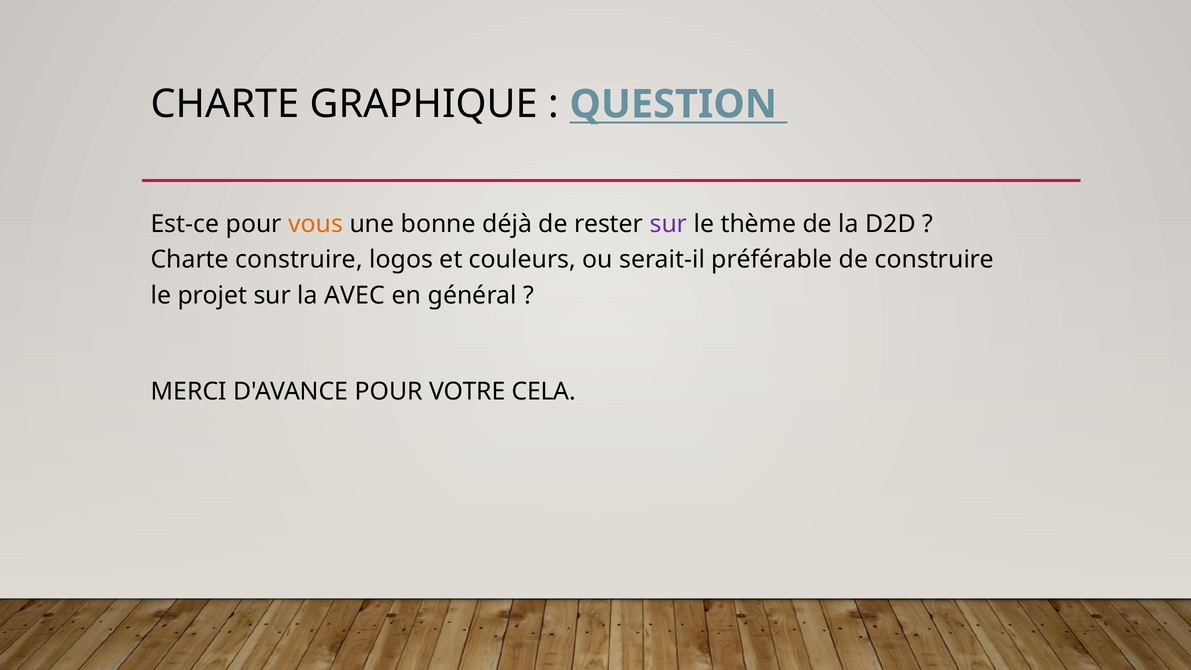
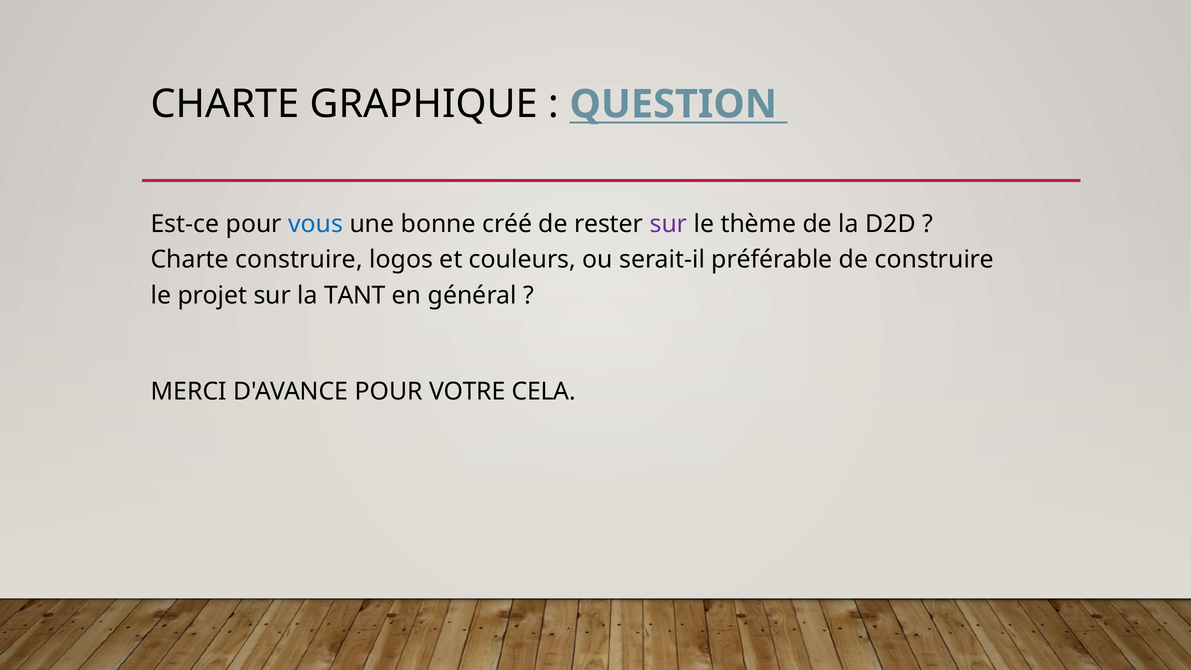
vous colour: orange -> blue
déjà: déjà -> créé
AVEC: AVEC -> TANT
